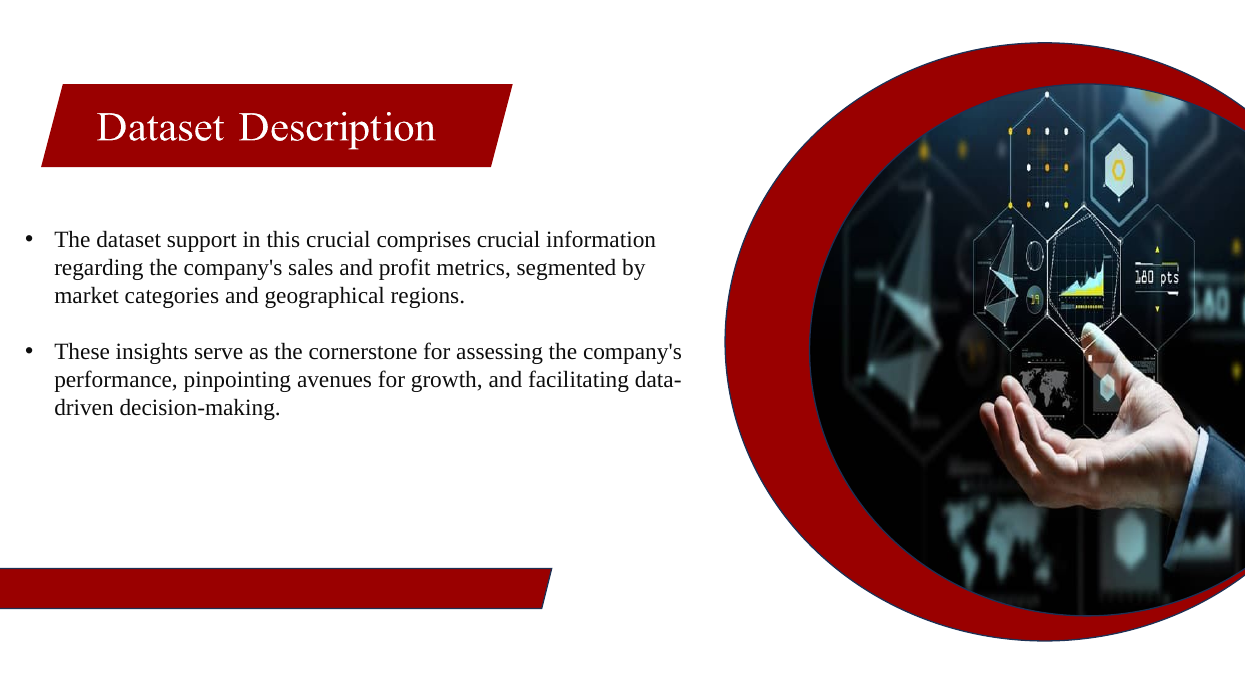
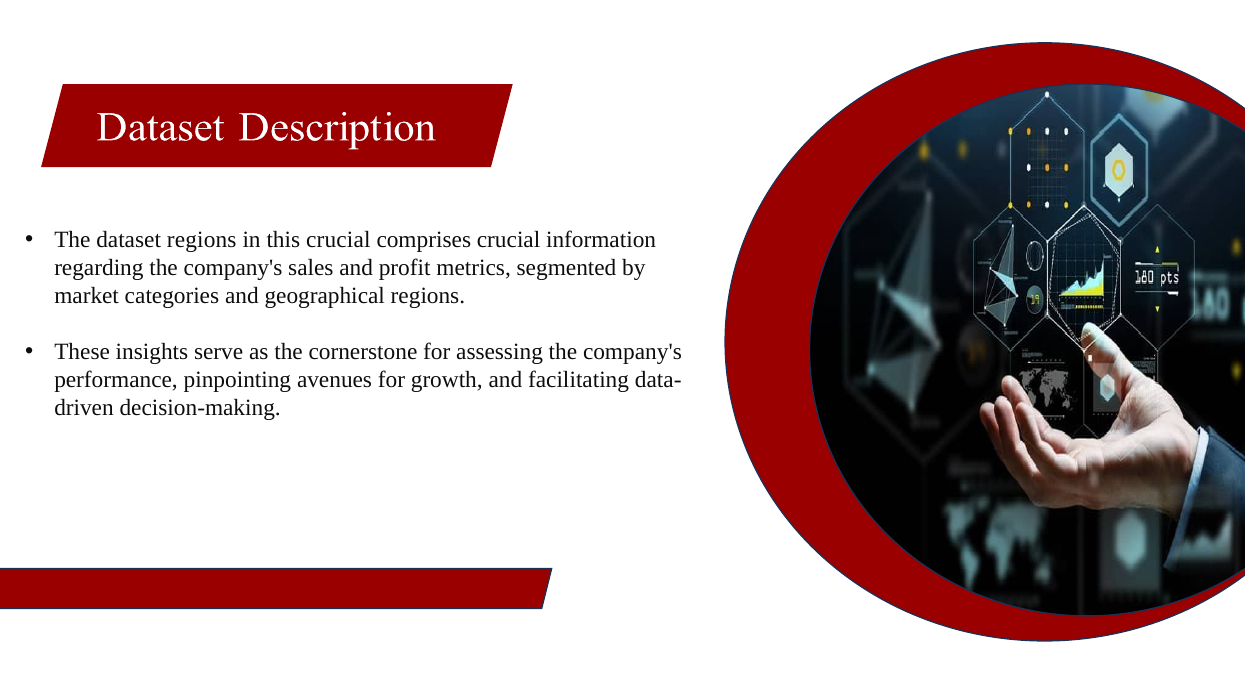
dataset support: support -> regions
